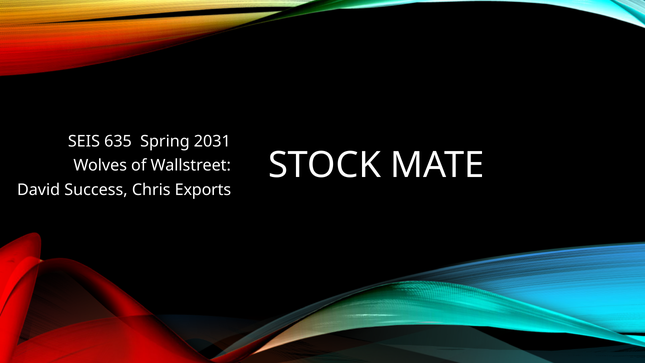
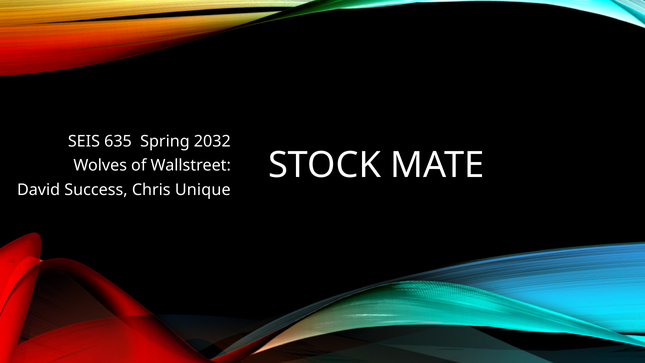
2031: 2031 -> 2032
Exports: Exports -> Unique
